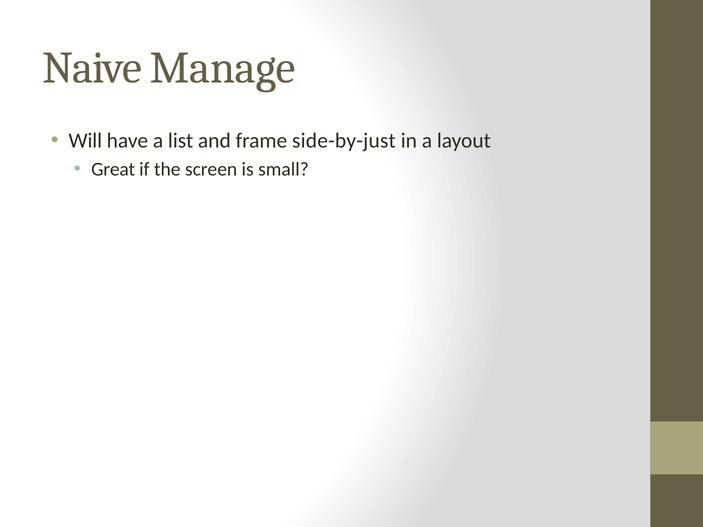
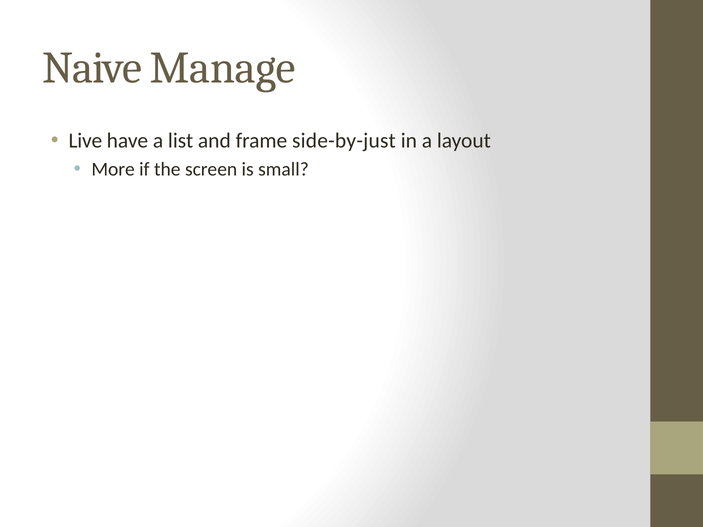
Will: Will -> Live
Great: Great -> More
